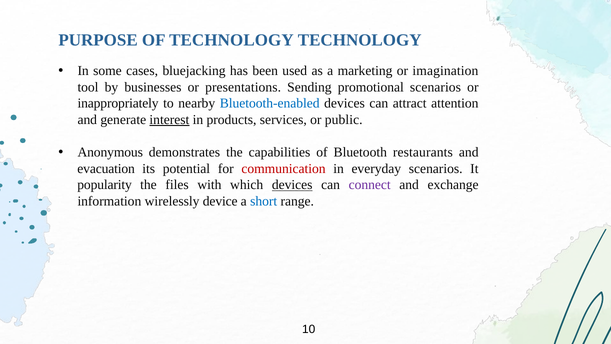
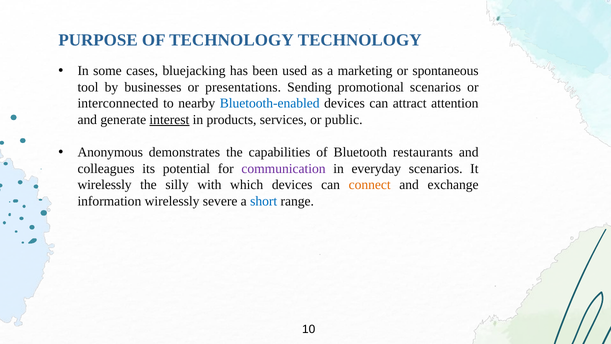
imagination: imagination -> spontaneous
inappropriately: inappropriately -> interconnected
evacuation: evacuation -> colleagues
communication colour: red -> purple
popularity at (105, 185): popularity -> wirelessly
files: files -> silly
devices at (292, 185) underline: present -> none
connect colour: purple -> orange
device: device -> severe
